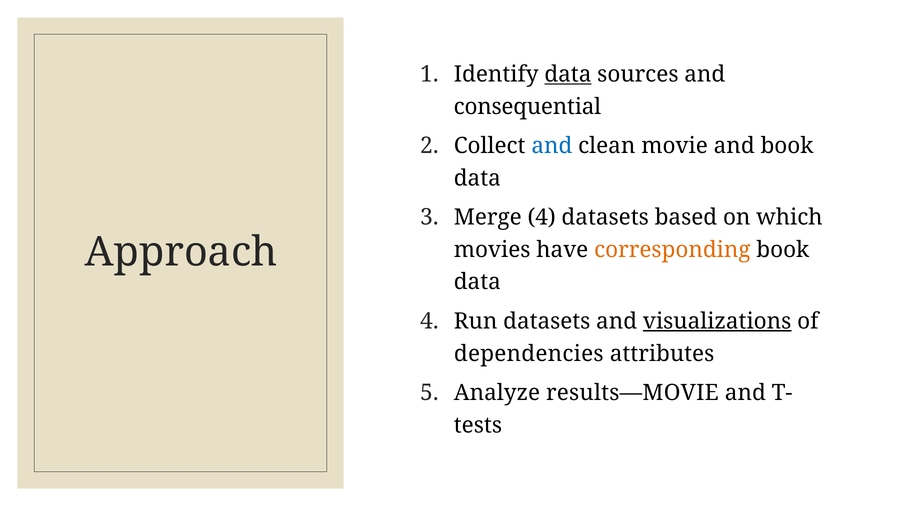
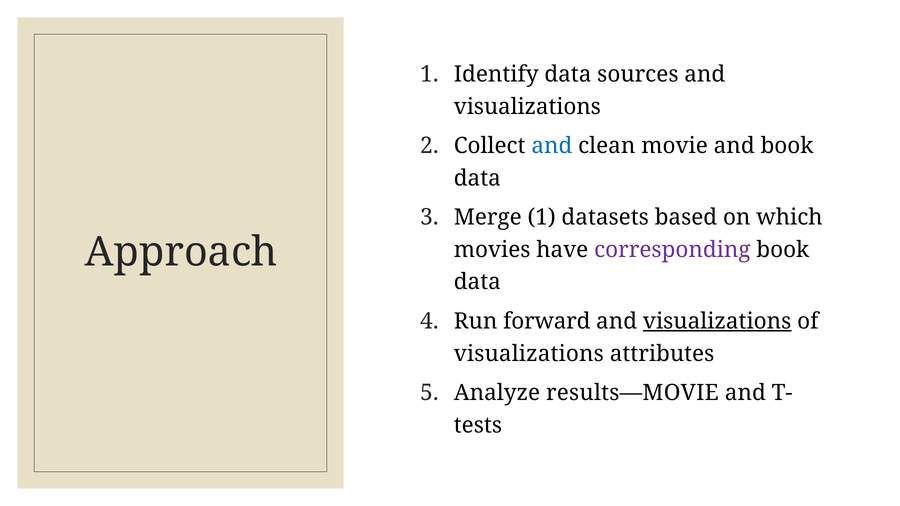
data at (568, 74) underline: present -> none
consequential at (527, 107): consequential -> visualizations
Merge 4: 4 -> 1
corresponding colour: orange -> purple
Run datasets: datasets -> forward
dependencies at (529, 354): dependencies -> visualizations
